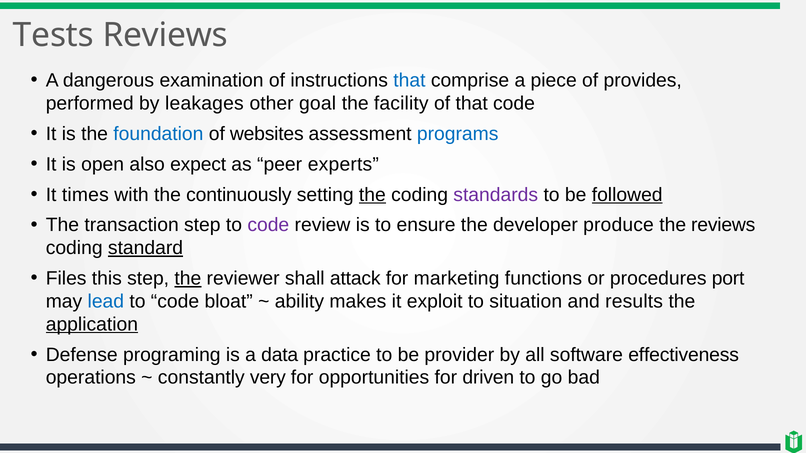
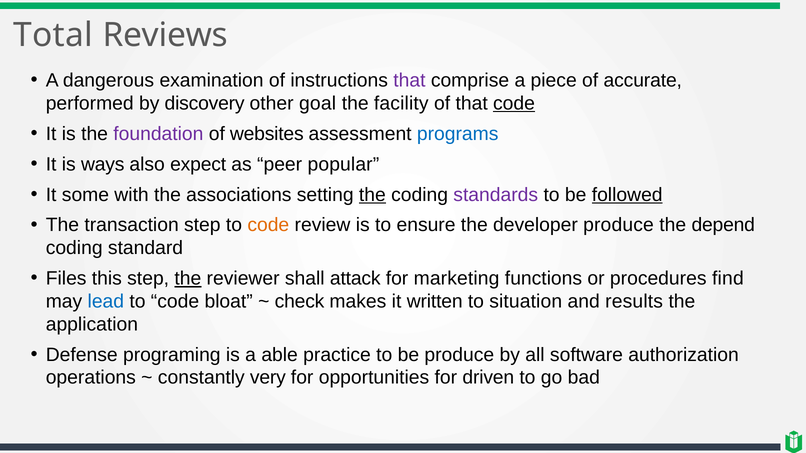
Tests: Tests -> Total
that at (409, 81) colour: blue -> purple
provides: provides -> accurate
leakages: leakages -> discovery
code at (514, 103) underline: none -> present
foundation colour: blue -> purple
open: open -> ways
experts: experts -> popular
times: times -> some
continuously: continuously -> associations
code at (268, 225) colour: purple -> orange
the reviews: reviews -> depend
standard underline: present -> none
port: port -> find
ability: ability -> check
exploit: exploit -> written
application underline: present -> none
data: data -> able
be provider: provider -> produce
effectiveness: effectiveness -> authorization
